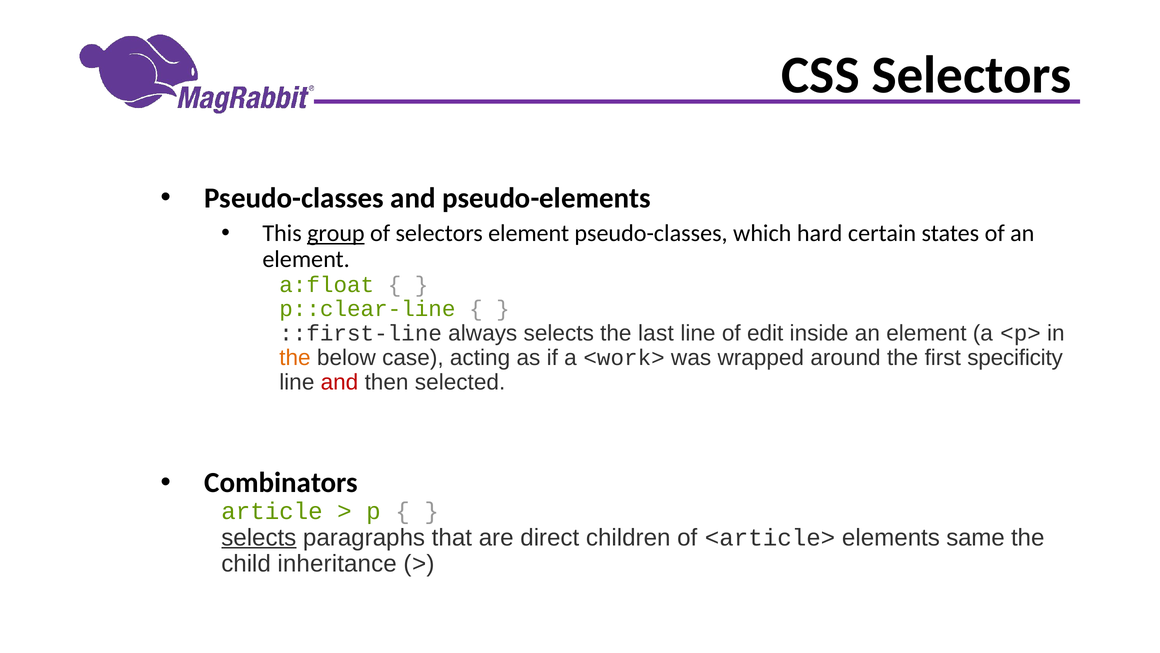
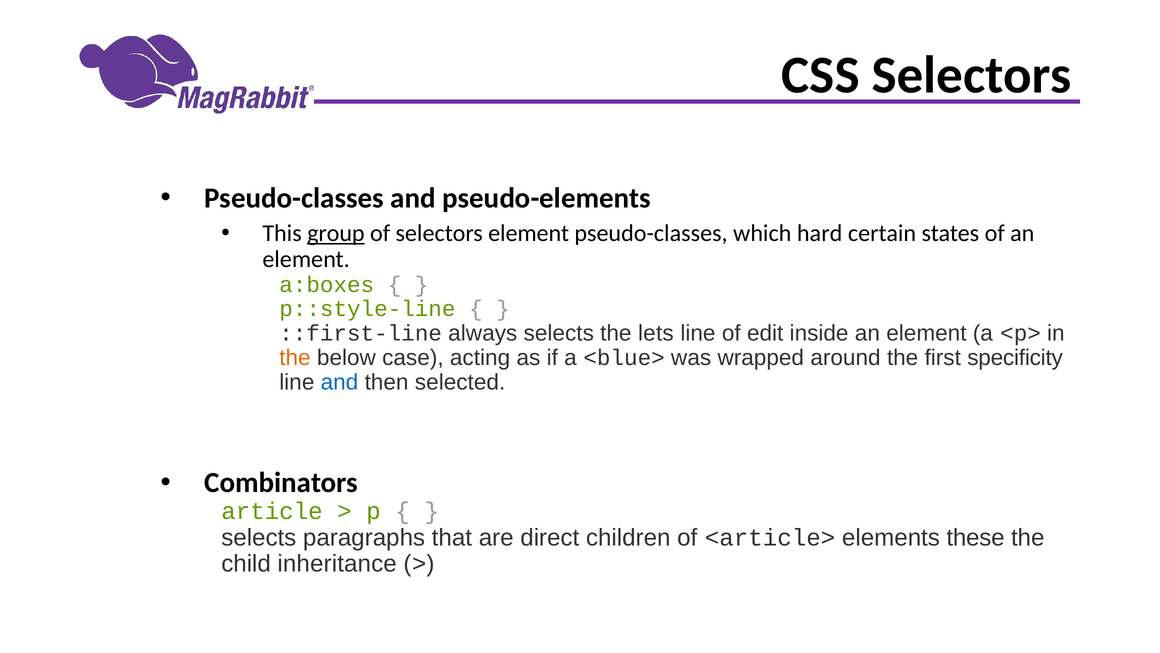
a:float: a:float -> a:boxes
p::clear-line: p::clear-line -> p::style-line
last: last -> lets
<work>: <work> -> <blue>
and at (339, 382) colour: red -> blue
selects at (259, 537) underline: present -> none
same: same -> these
